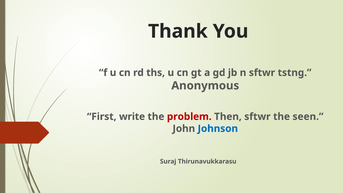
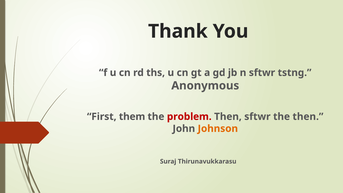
write: write -> them
the seen: seen -> then
Johnson colour: blue -> orange
